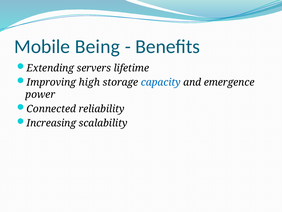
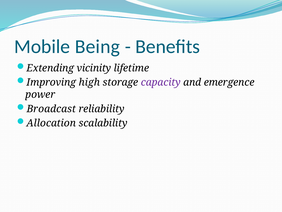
servers: servers -> vicinity
capacity colour: blue -> purple
Connected: Connected -> Broadcast
Increasing: Increasing -> Allocation
